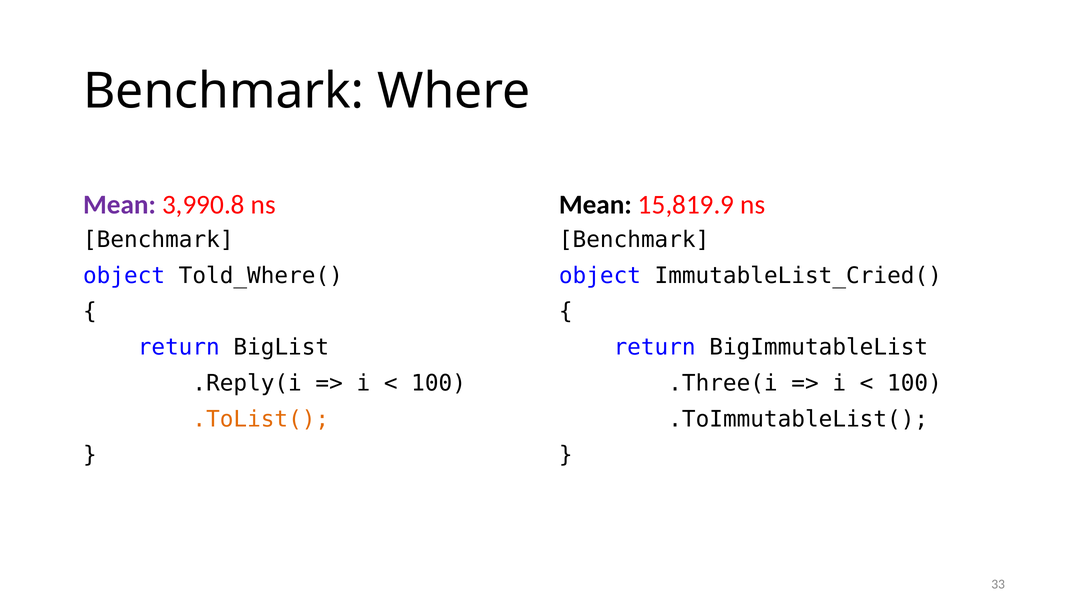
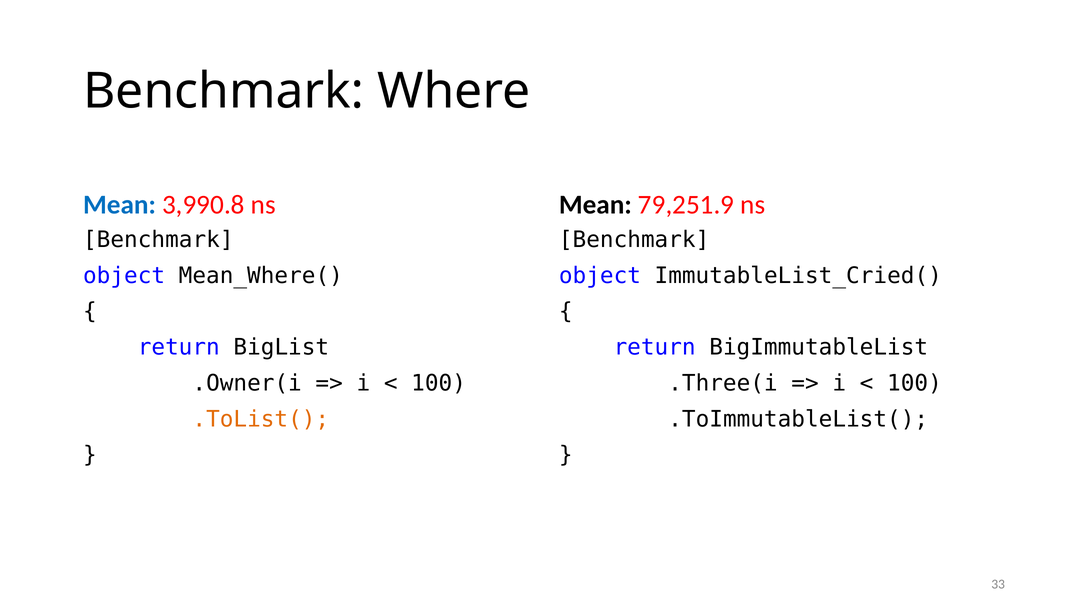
Mean at (120, 205) colour: purple -> blue
15,819.9: 15,819.9 -> 79,251.9
Told_Where(: Told_Where( -> Mean_Where(
.Reply(i: .Reply(i -> .Owner(i
